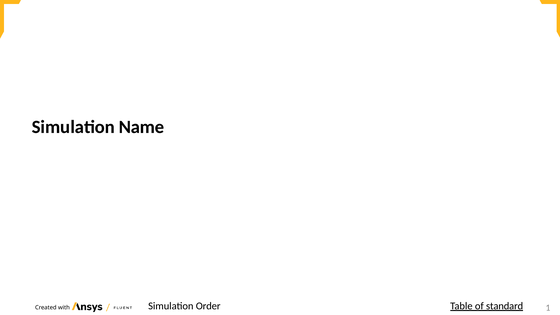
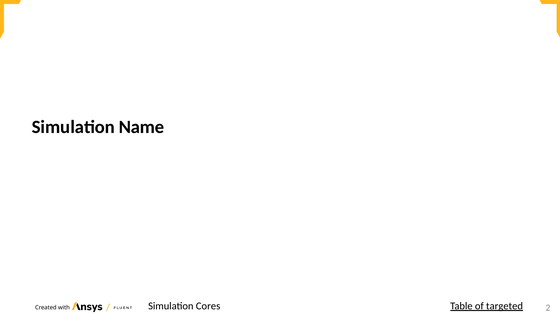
Order: Order -> Cores
standard: standard -> targeted
1: 1 -> 2
